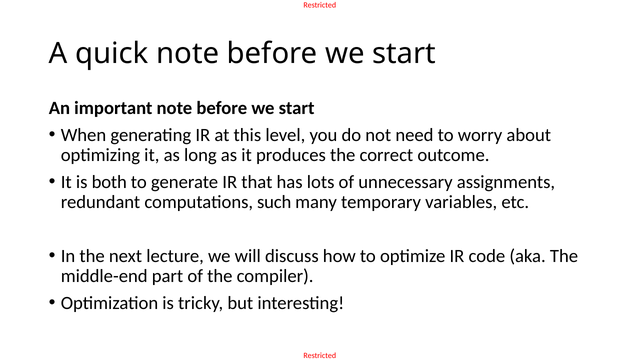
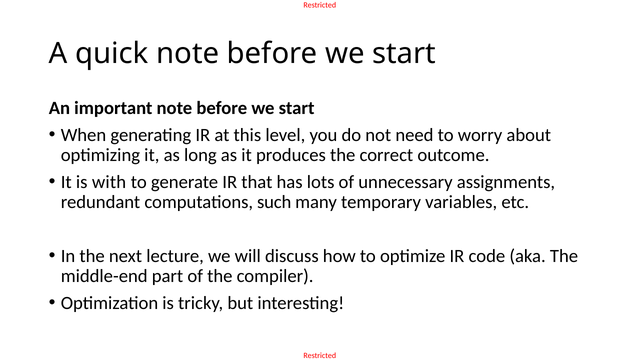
both: both -> with
